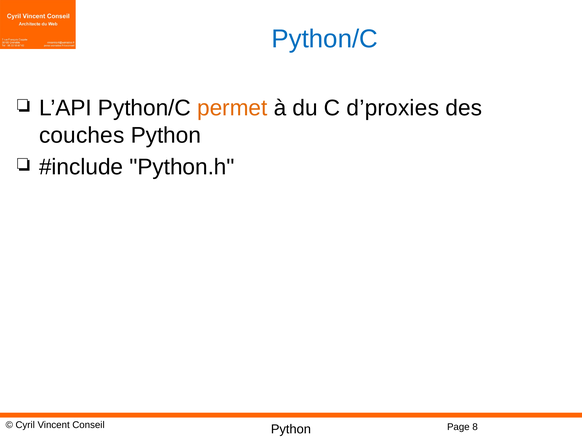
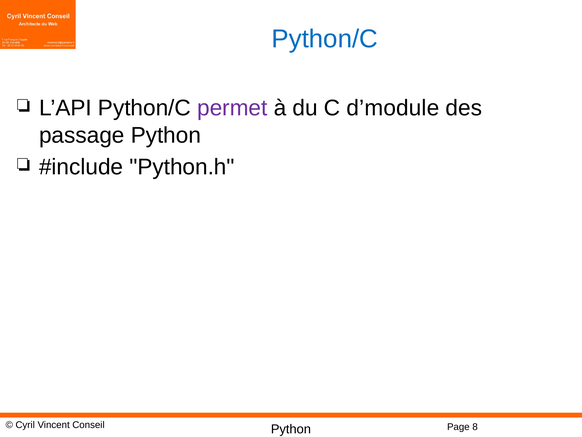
permet colour: orange -> purple
d’proxies: d’proxies -> d’module
couches: couches -> passage
